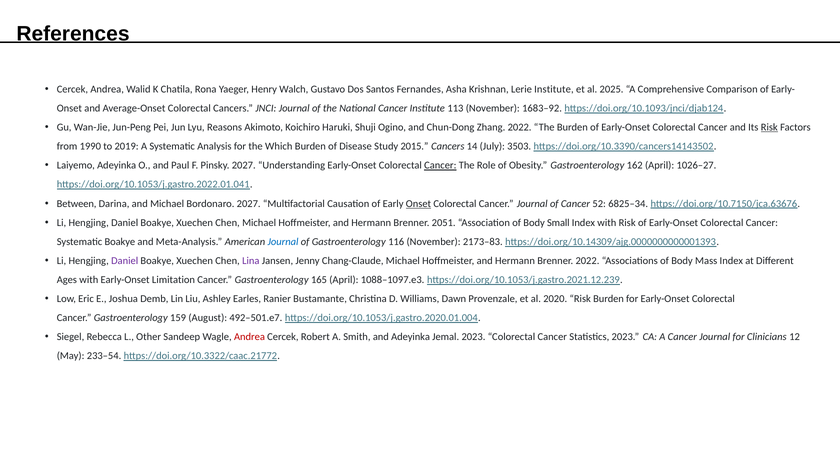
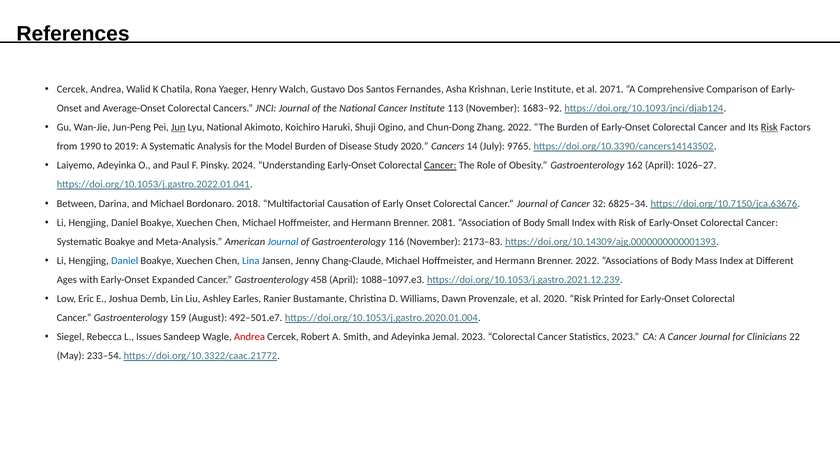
2025: 2025 -> 2071
Jun underline: none -> present
Lyu Reasons: Reasons -> National
Which: Which -> Model
Study 2015: 2015 -> 2020
3503: 3503 -> 9765
Pinsky 2027: 2027 -> 2024
Bordonaro 2027: 2027 -> 2018
Onset at (418, 204) underline: present -> none
52: 52 -> 32
2051: 2051 -> 2081
Daniel at (125, 261) colour: purple -> blue
Lina colour: purple -> blue
Limitation: Limitation -> Expanded
165: 165 -> 458
Risk Burden: Burden -> Printed
Other: Other -> Issues
12: 12 -> 22
